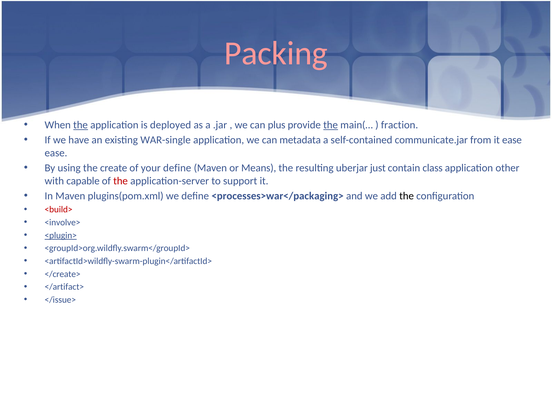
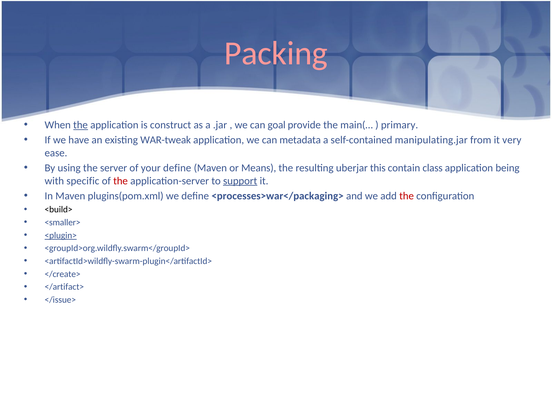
deployed: deployed -> construct
plus: plus -> goal
the at (331, 125) underline: present -> none
fraction: fraction -> primary
WAR-single: WAR-single -> WAR-tweak
communicate.jar: communicate.jar -> manipulating.jar
it ease: ease -> very
create: create -> server
just: just -> this
other: other -> being
capable: capable -> specific
support underline: none -> present
the at (407, 196) colour: black -> red
<build> colour: red -> black
<involve>: <involve> -> <smaller>
